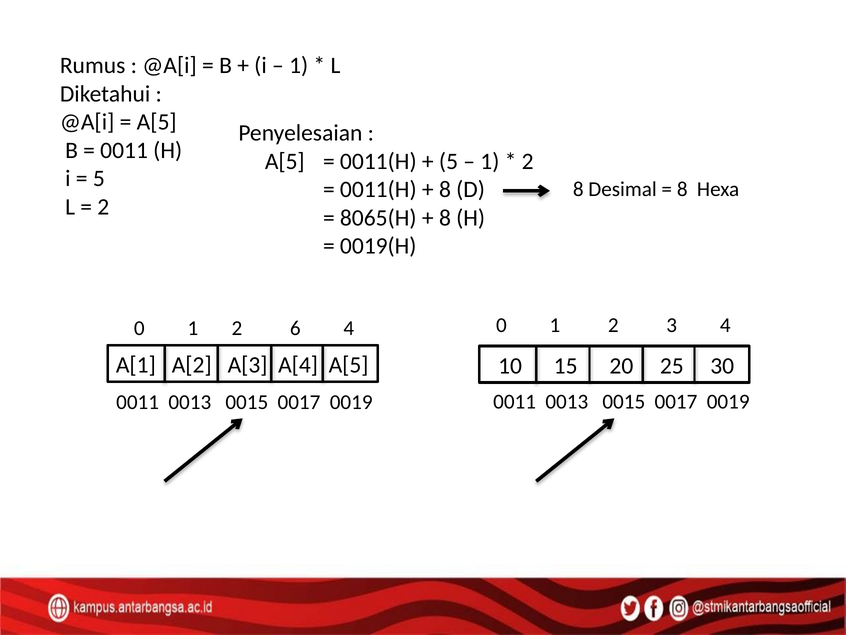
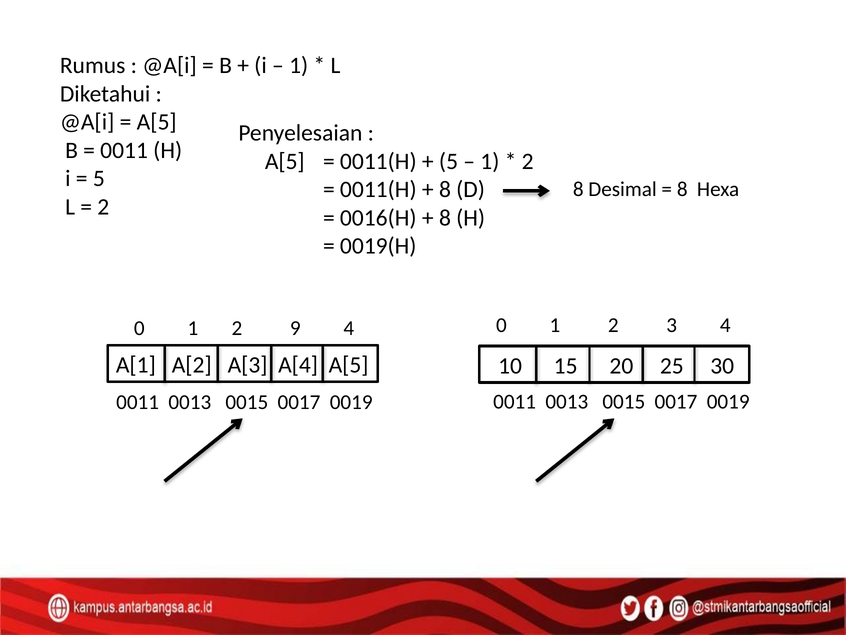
8065(H: 8065(H -> 0016(H
6: 6 -> 9
